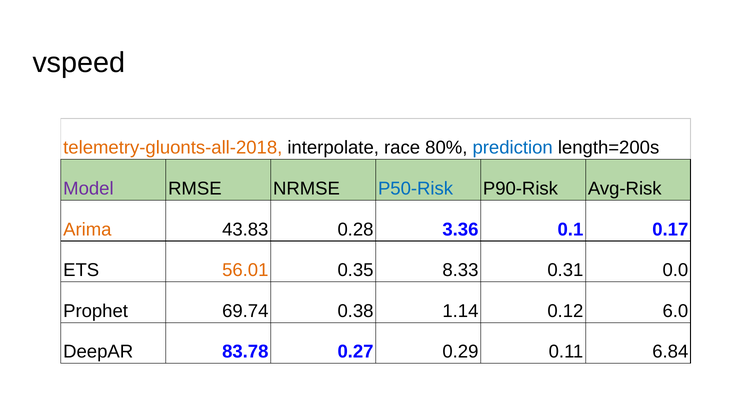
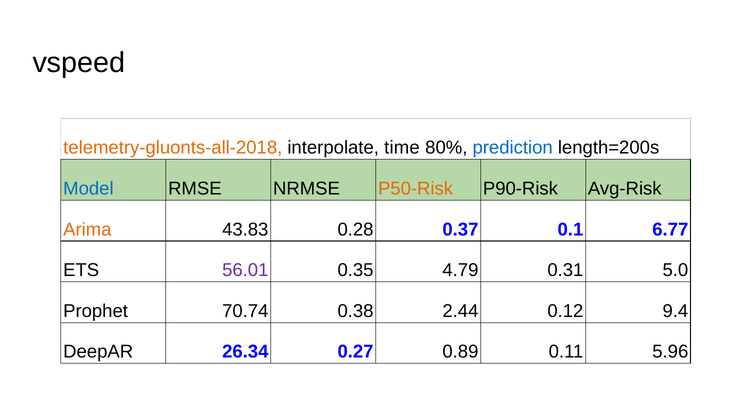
race: race -> time
Model colour: purple -> blue
P50-Risk colour: blue -> orange
3.36: 3.36 -> 0.37
0.17: 0.17 -> 6.77
56.01 colour: orange -> purple
8.33: 8.33 -> 4.79
0.0: 0.0 -> 5.0
69.74: 69.74 -> 70.74
1.14: 1.14 -> 2.44
6.0: 6.0 -> 9.4
83.78: 83.78 -> 26.34
0.29: 0.29 -> 0.89
6.84: 6.84 -> 5.96
